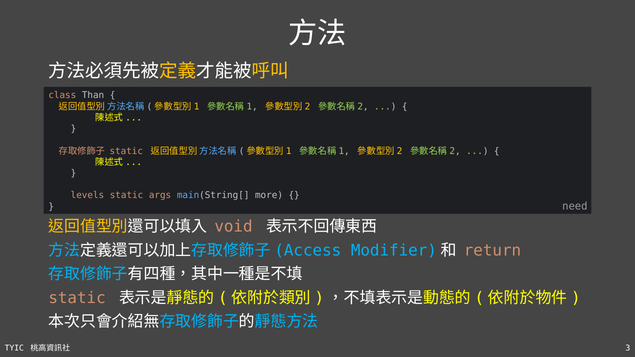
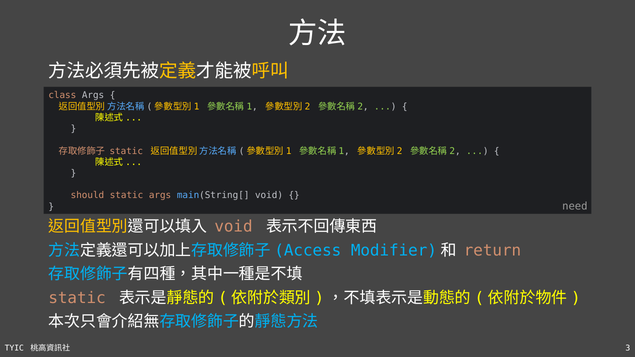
class Than: Than -> Args
levels: levels -> should
main(String[ more: more -> void
